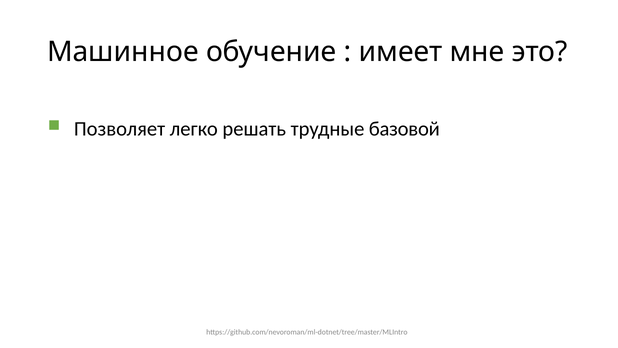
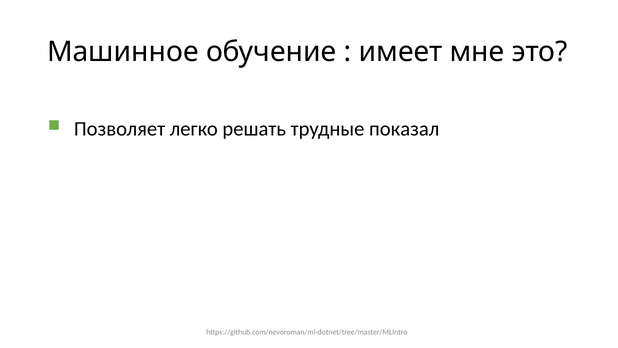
базовой: базовой -> показал
